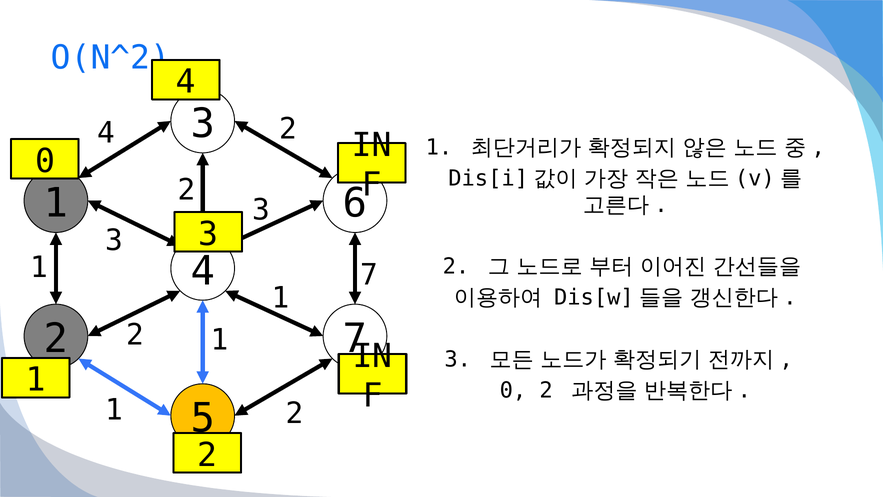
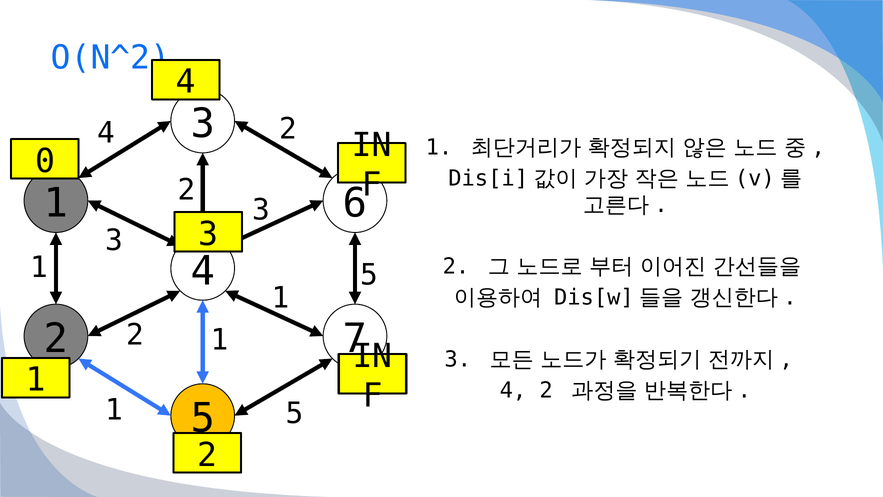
7 at (369, 275): 7 -> 5
0 at (513, 390): 0 -> 4
2 at (295, 413): 2 -> 5
